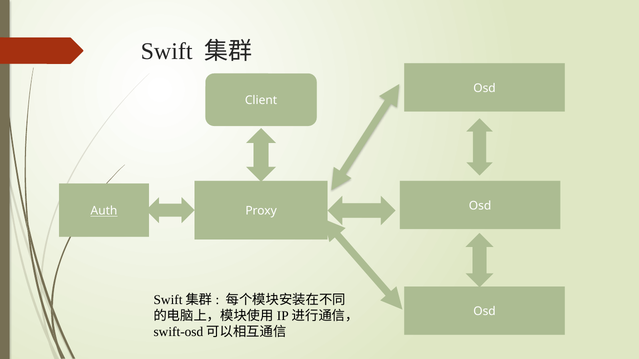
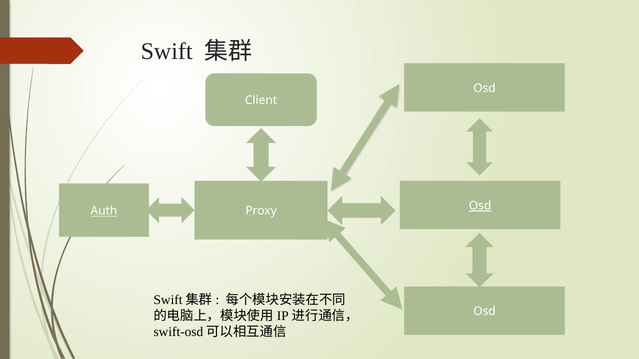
Osd at (480, 206) underline: none -> present
